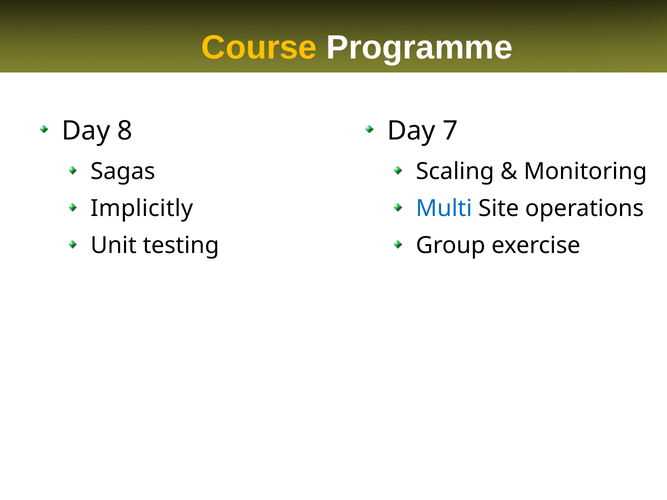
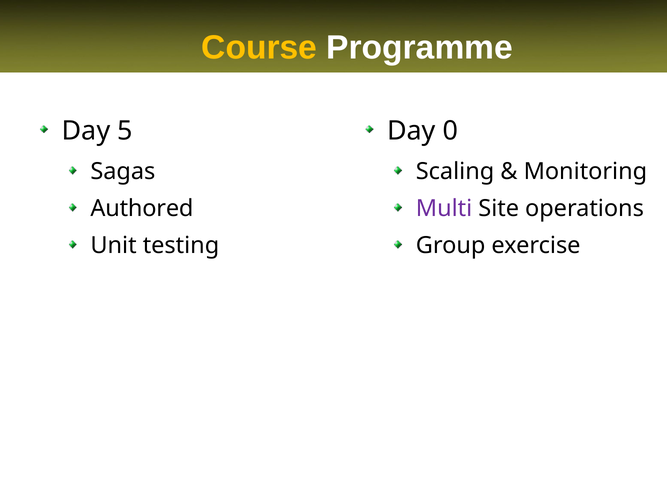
8: 8 -> 5
7: 7 -> 0
Implicitly: Implicitly -> Authored
Multi colour: blue -> purple
